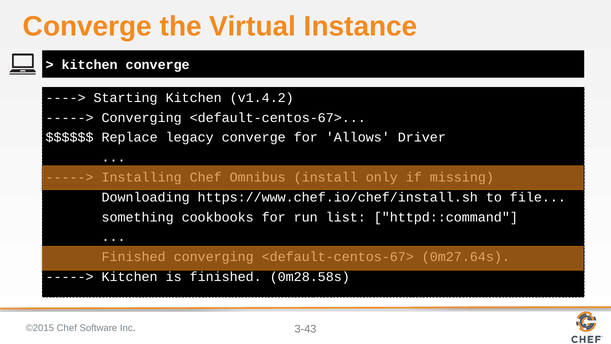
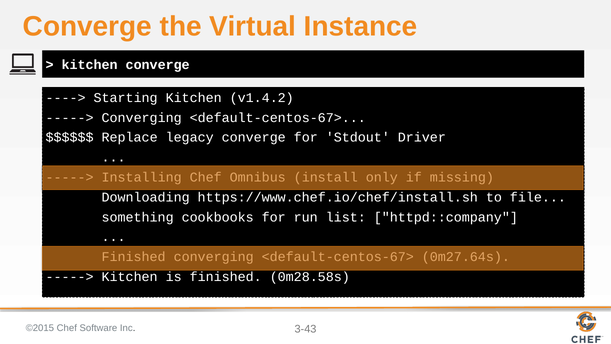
Allows: Allows -> Stdout
httpd::command: httpd::command -> httpd::company
